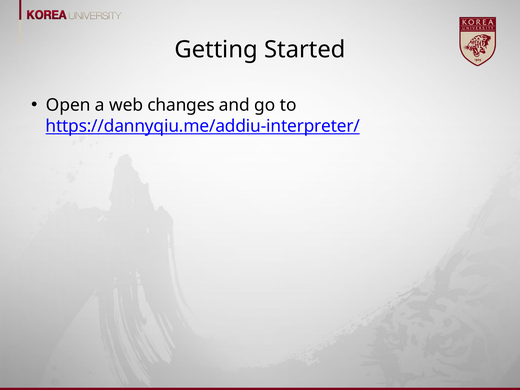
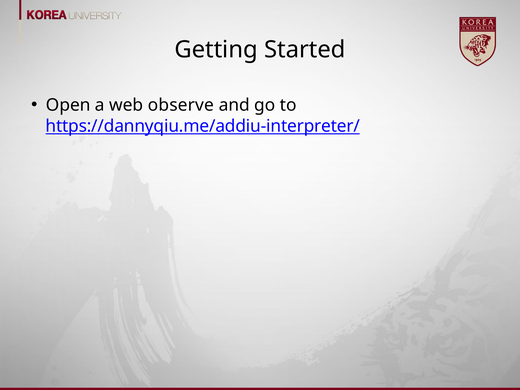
changes: changes -> observe
